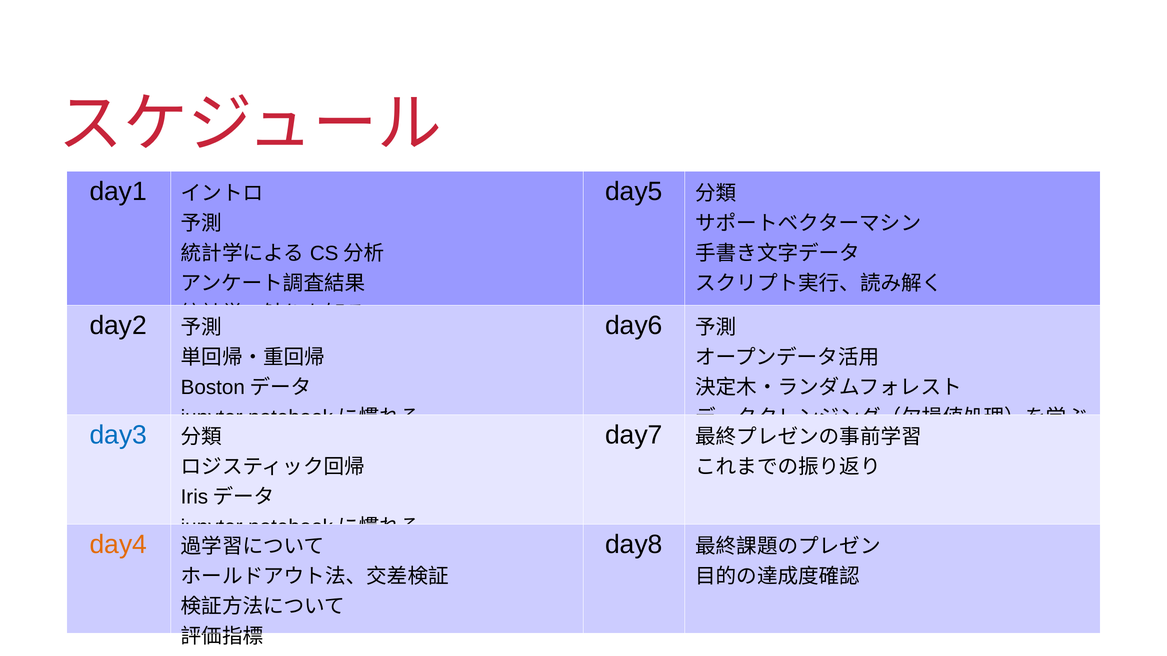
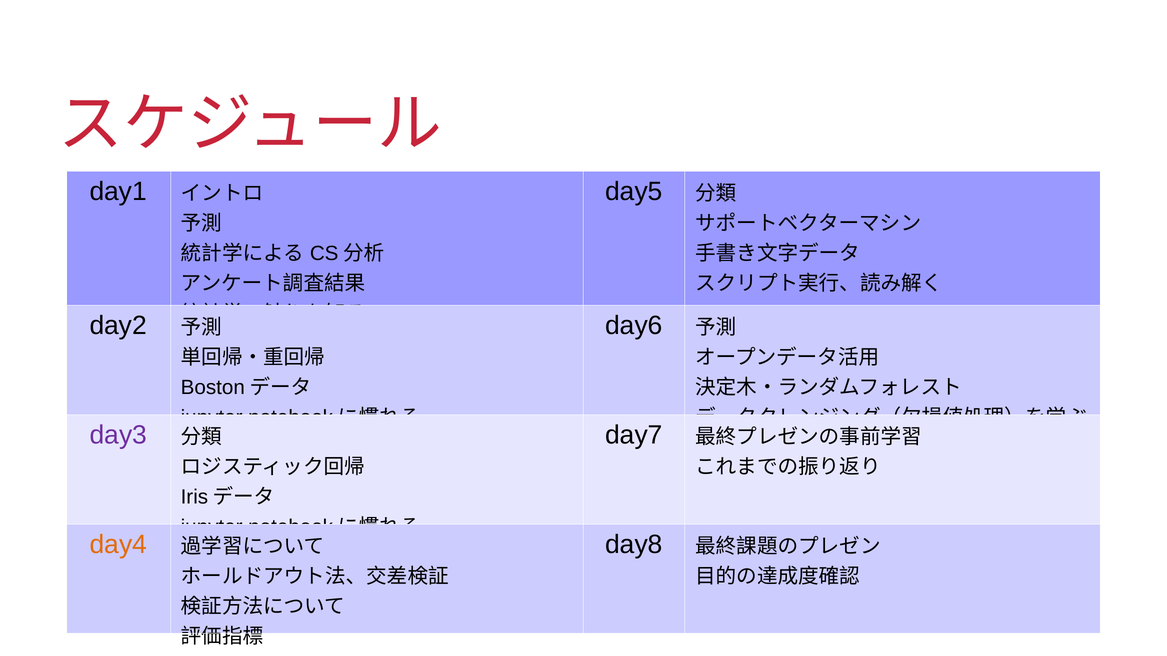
day3 colour: blue -> purple
